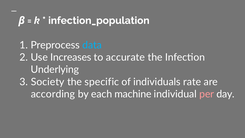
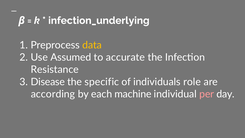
infection_population: infection_population -> infection_underlying
data colour: light blue -> yellow
Increases: Increases -> Assumed
Underlying: Underlying -> Resistance
Society: Society -> Disease
rate: rate -> role
